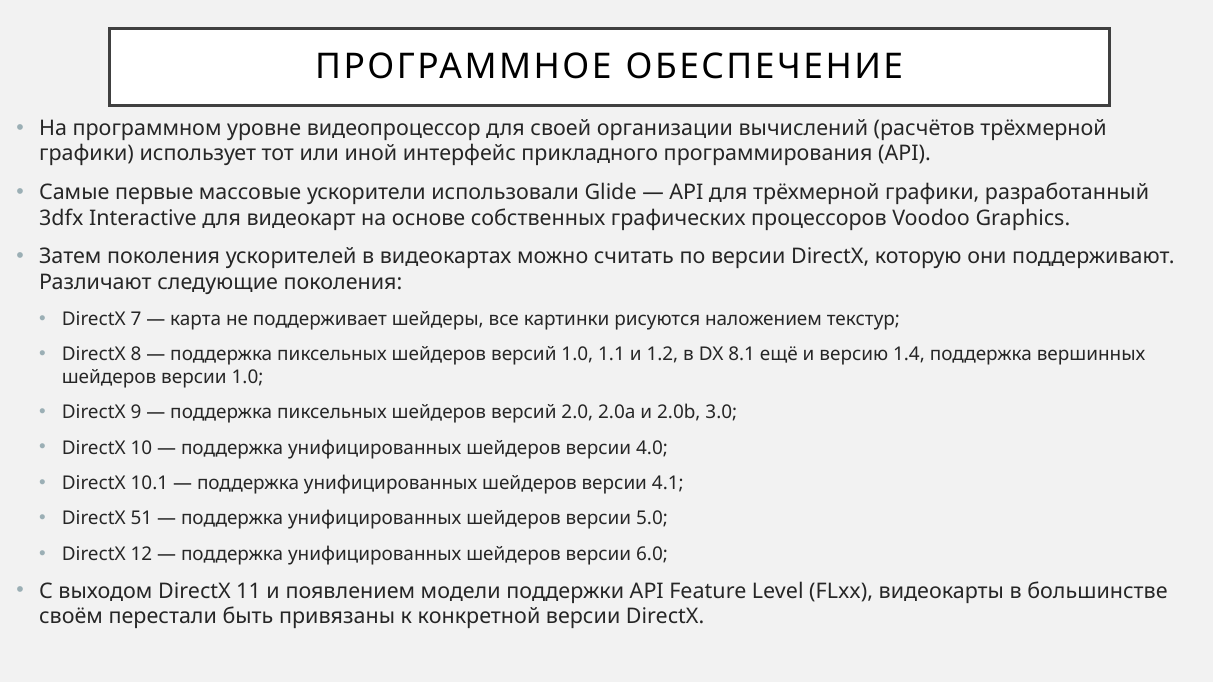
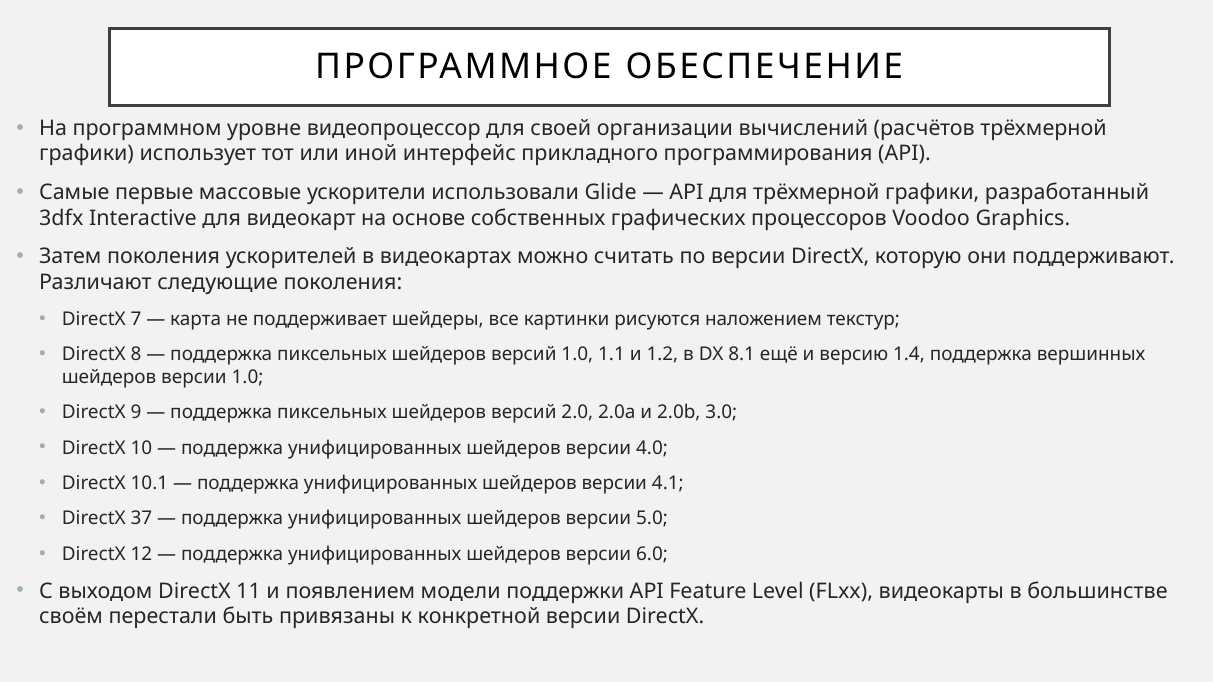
51: 51 -> 37
